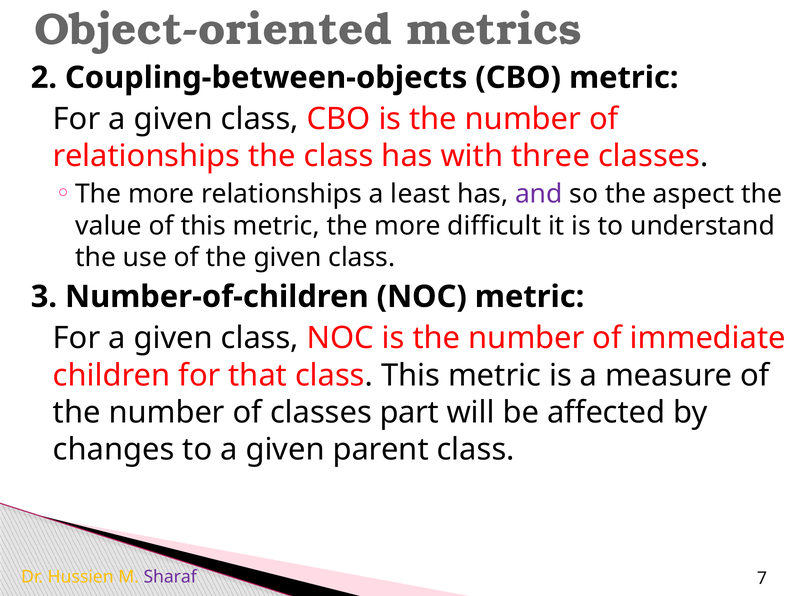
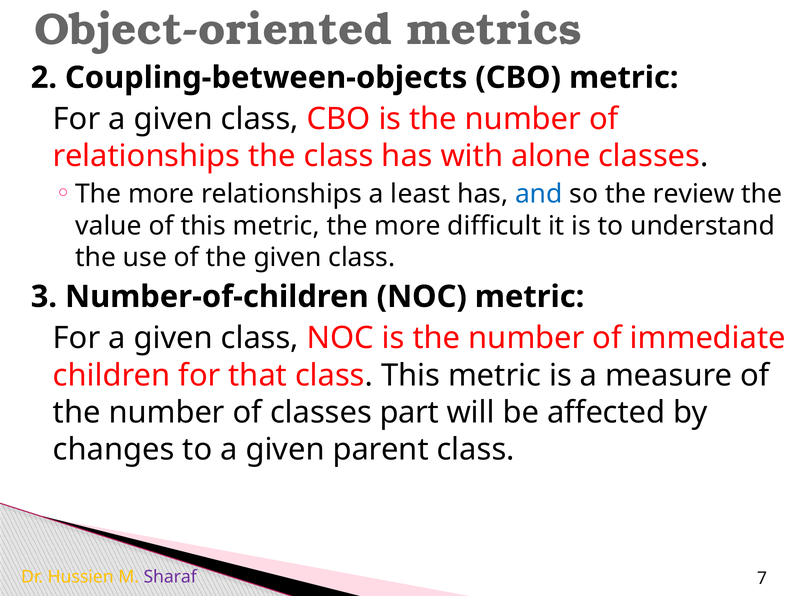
three: three -> alone
and colour: purple -> blue
aspect: aspect -> review
